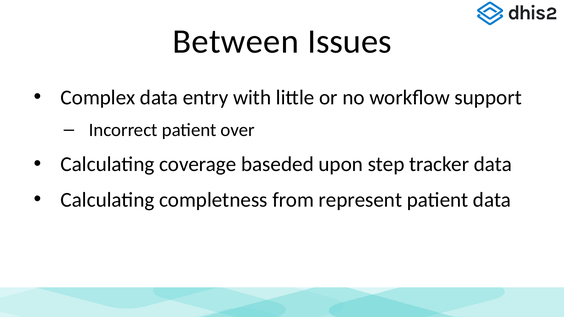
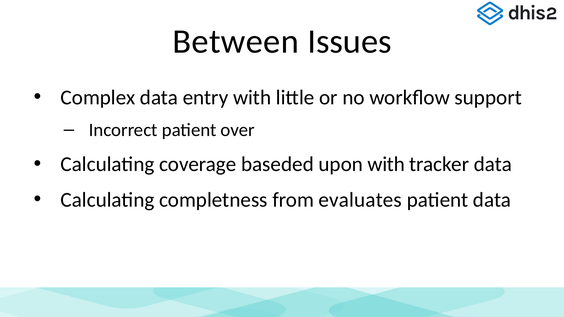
upon step: step -> with
represent: represent -> evaluates
